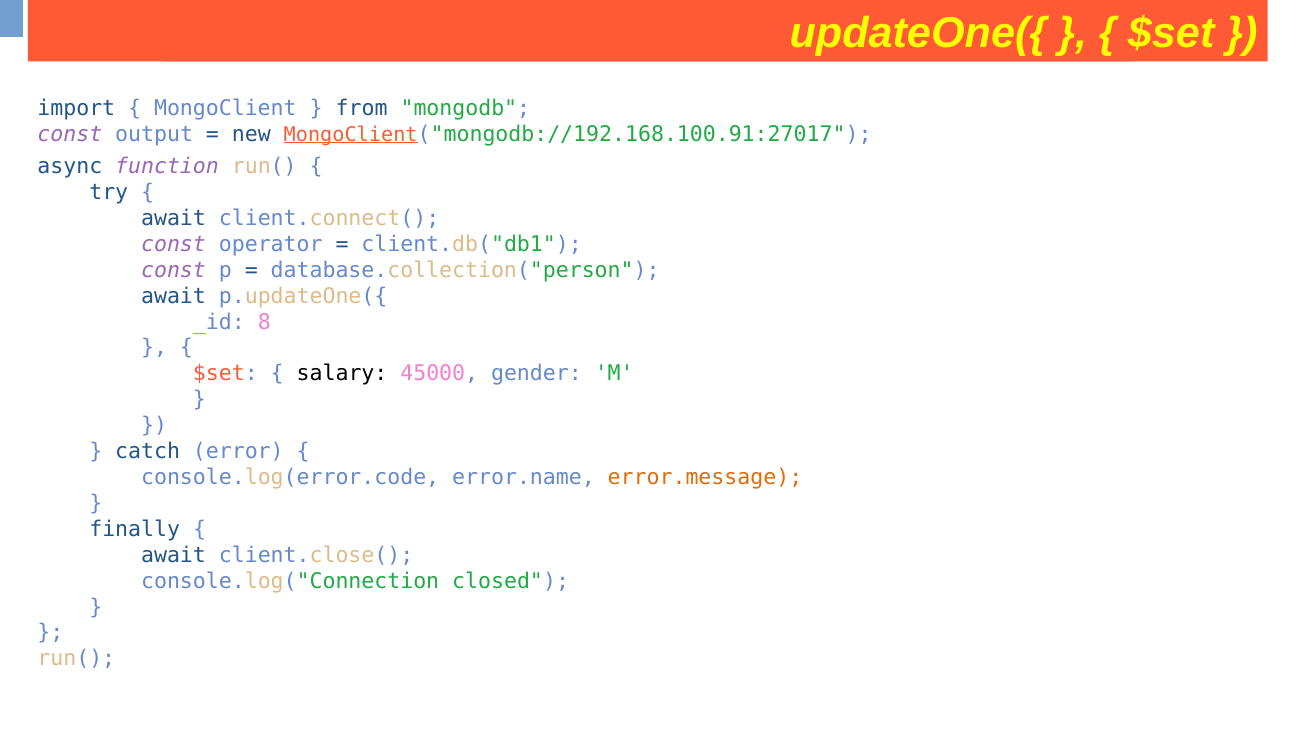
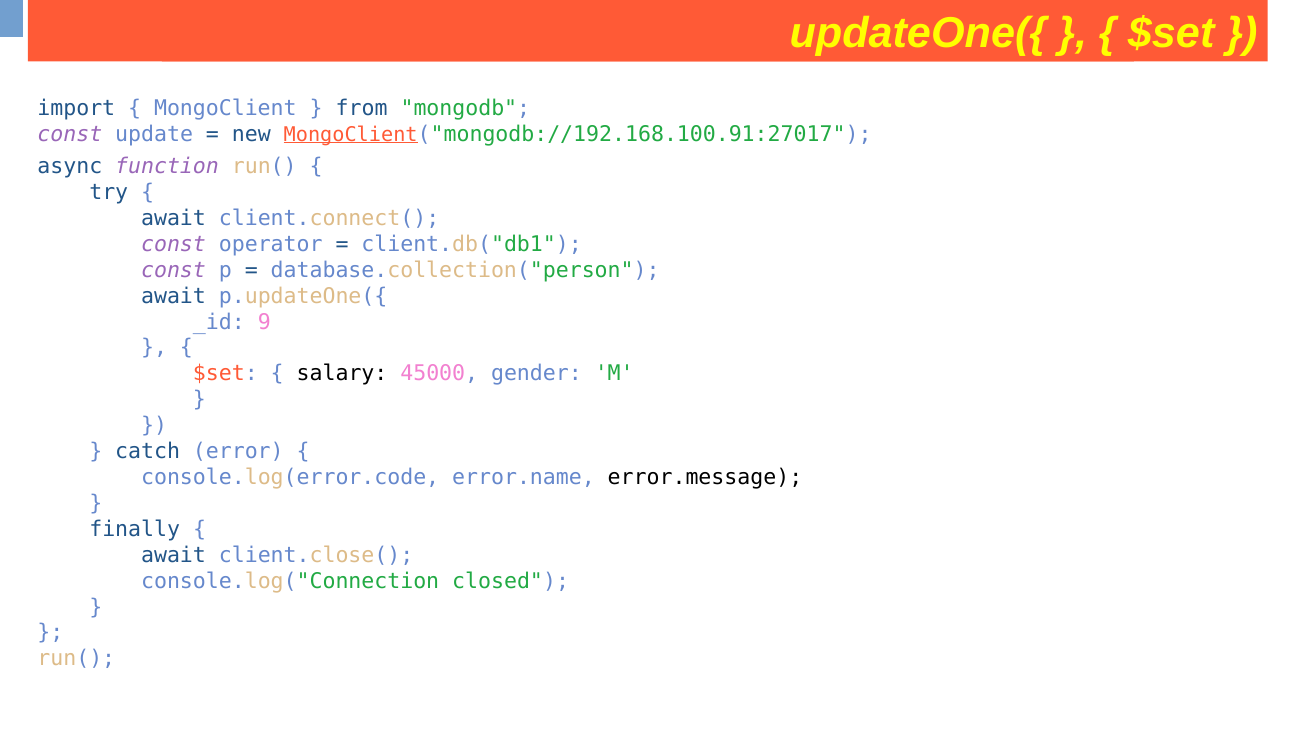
output: output -> update
8: 8 -> 9
error.message colour: orange -> black
